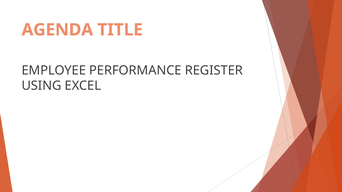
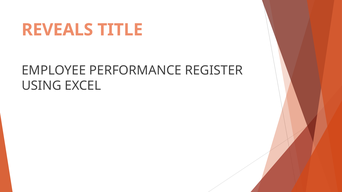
AGENDA: AGENDA -> REVEALS
